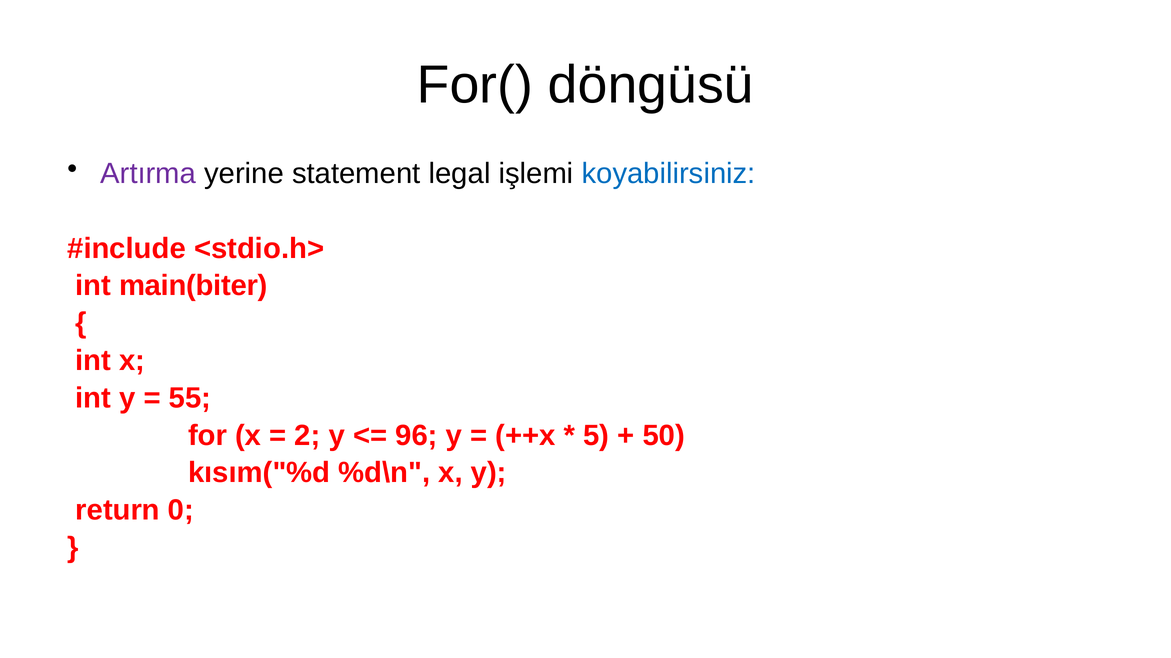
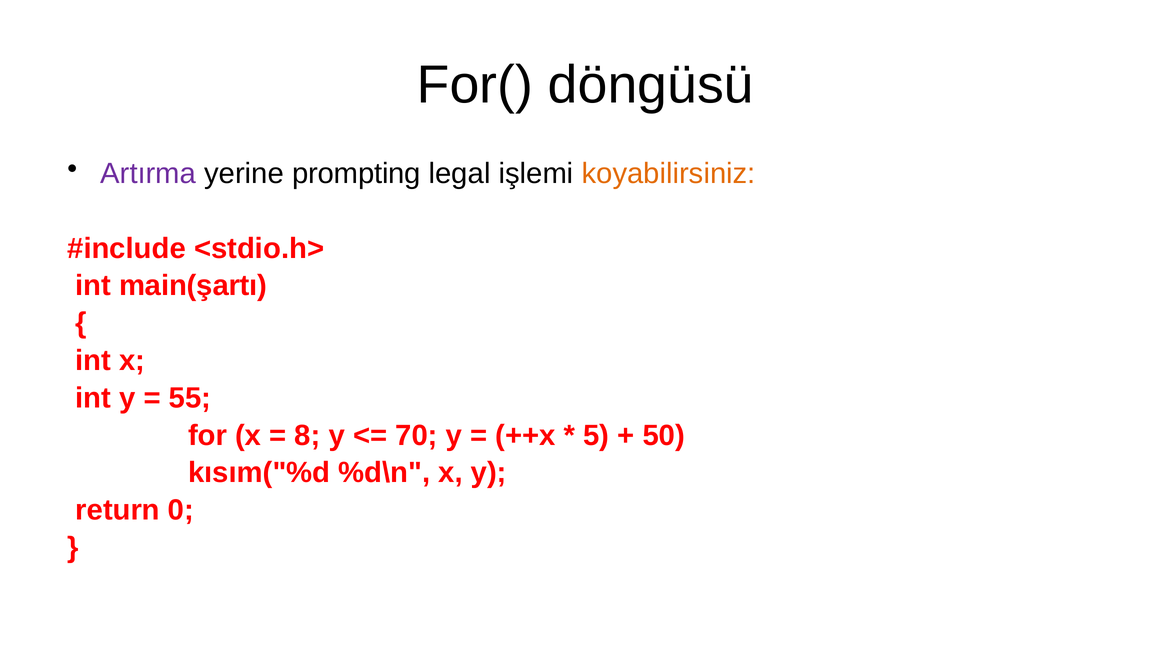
statement: statement -> prompting
koyabilirsiniz colour: blue -> orange
main(biter: main(biter -> main(şartı
2: 2 -> 8
96: 96 -> 70
